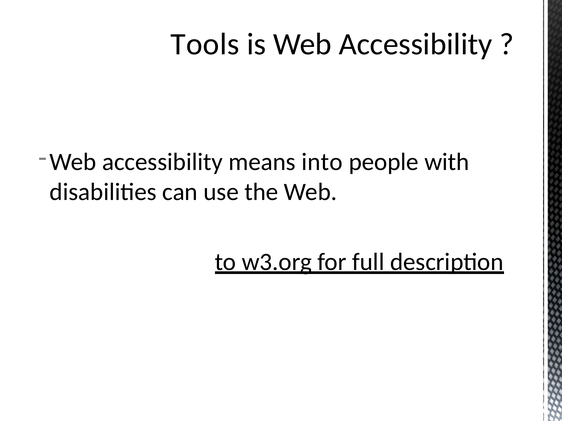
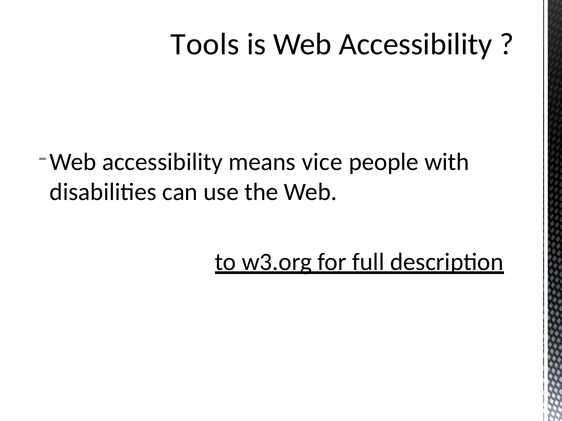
into: into -> vice
